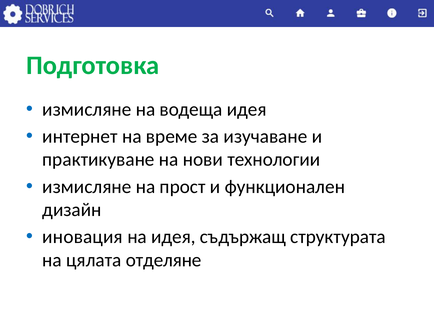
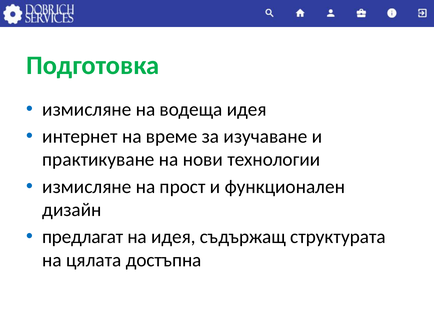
иновация: иновация -> предлагат
отделяне: отделяне -> достъпна
